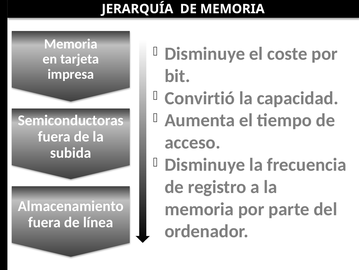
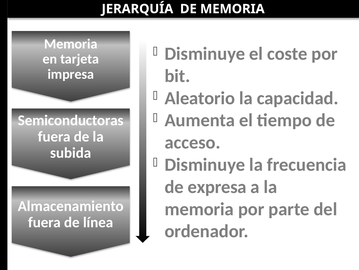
Convirtió: Convirtió -> Aleatorio
registro: registro -> expresa
